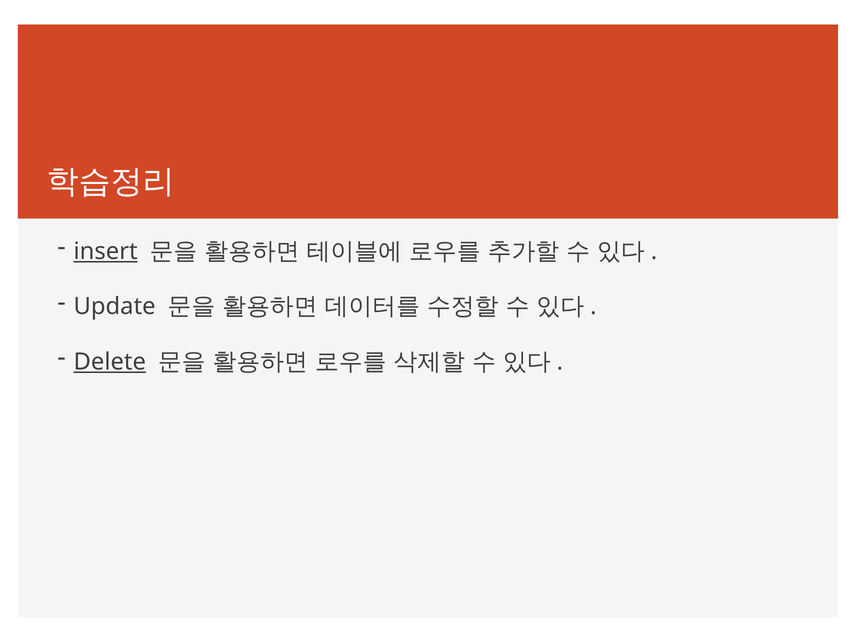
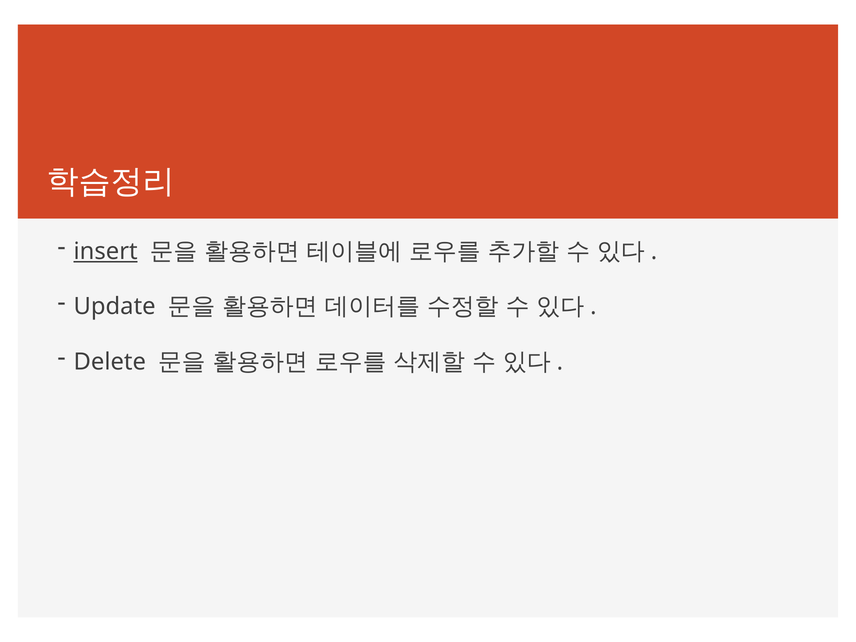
Delete underline: present -> none
